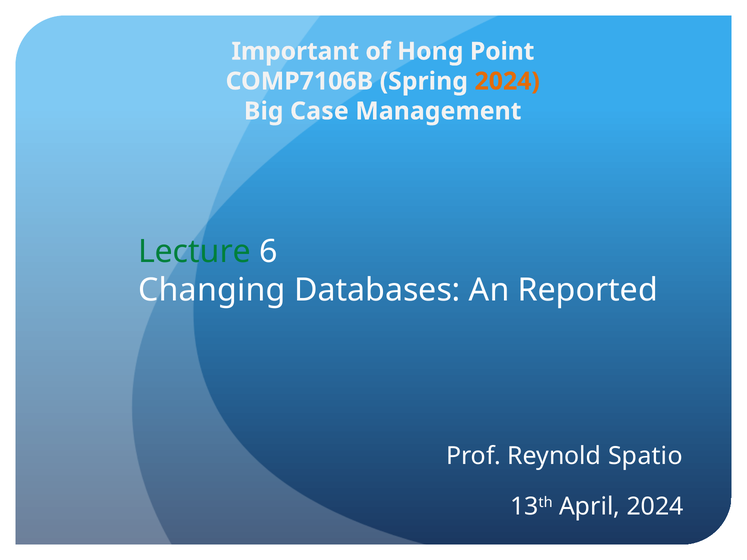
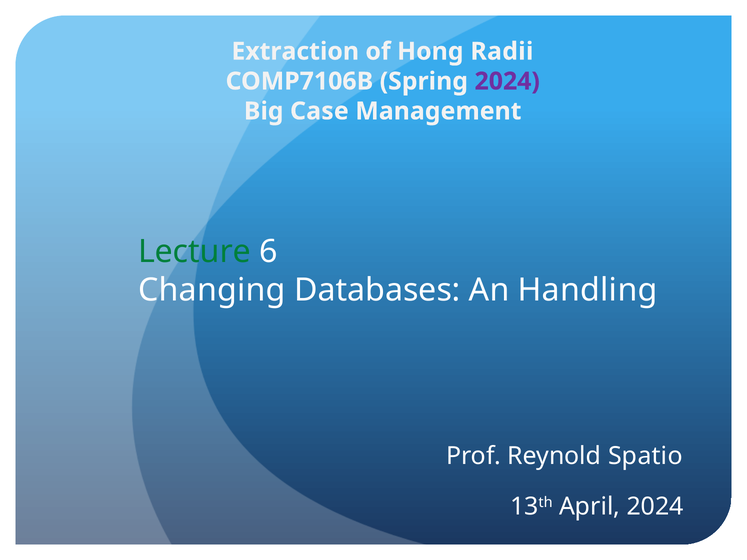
Important: Important -> Extraction
Point: Point -> Radii
2024 at (507, 81) colour: orange -> purple
Reported: Reported -> Handling
